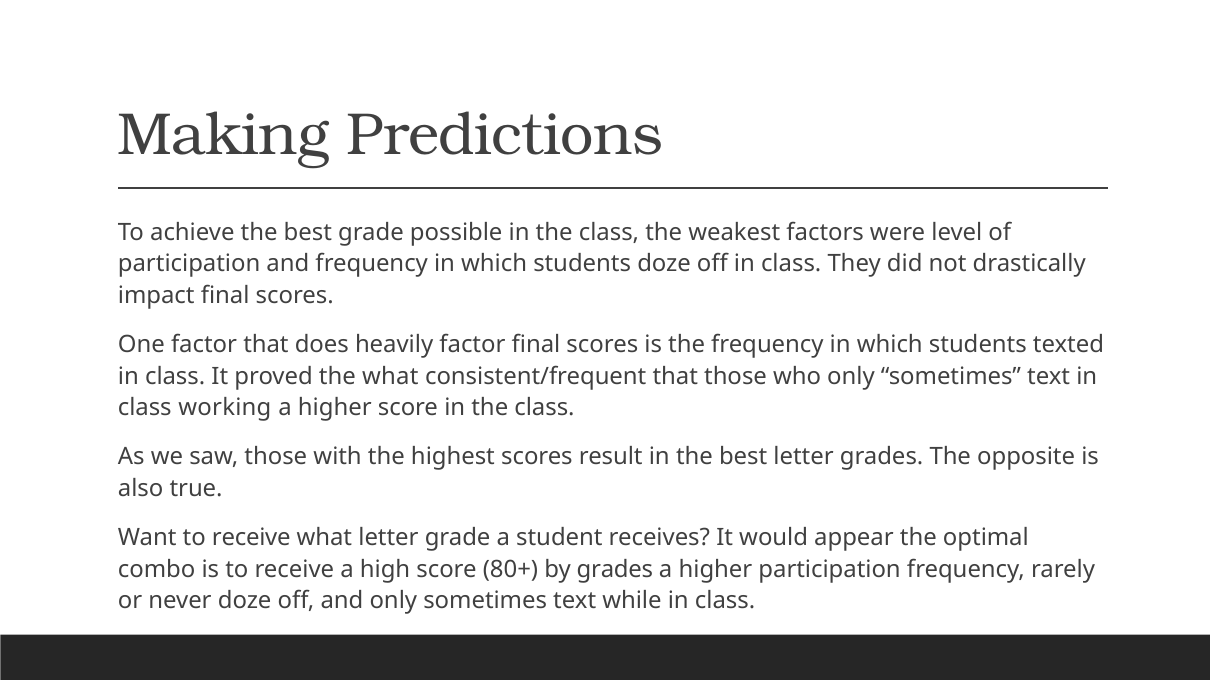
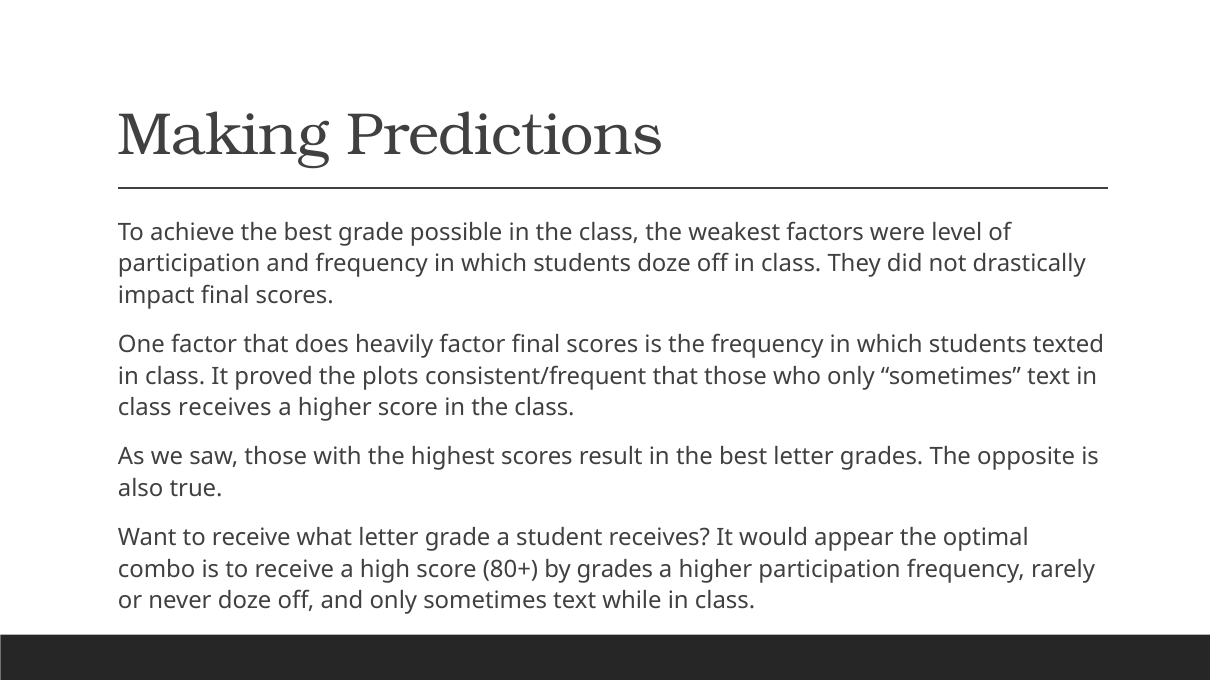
the what: what -> plots
class working: working -> receives
